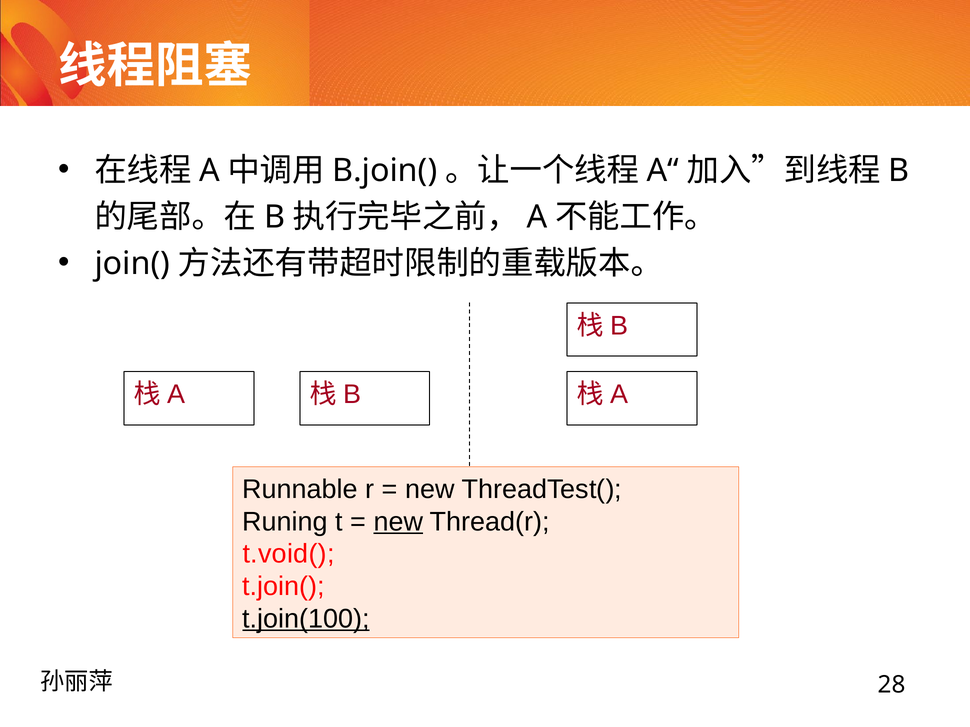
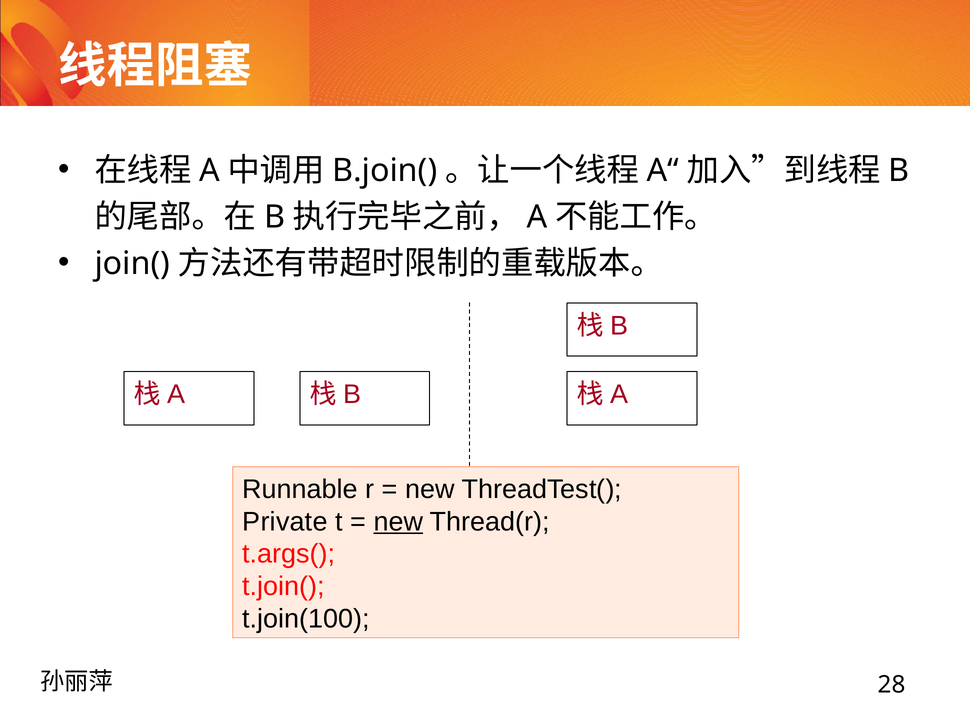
Runing: Runing -> Private
t.void(: t.void( -> t.args(
t.join(100 underline: present -> none
